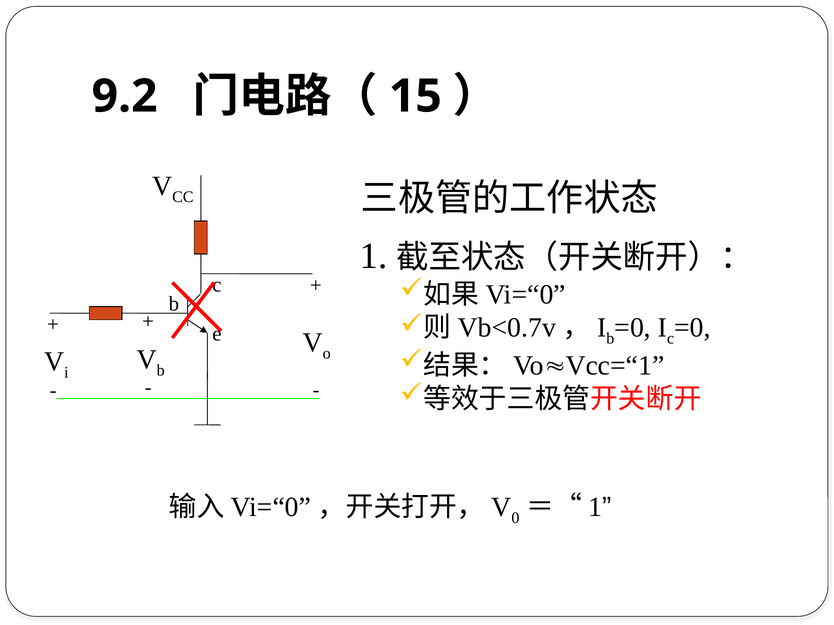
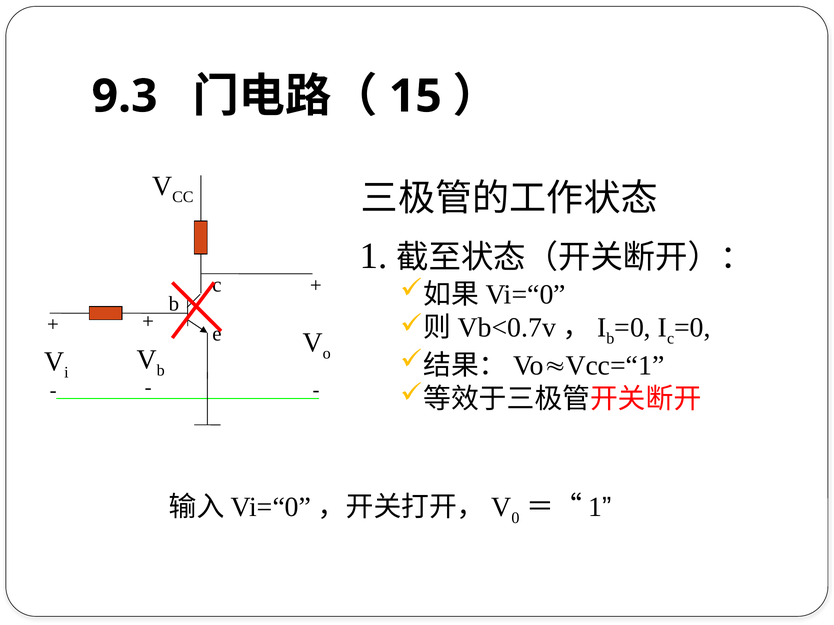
9.2: 9.2 -> 9.3
